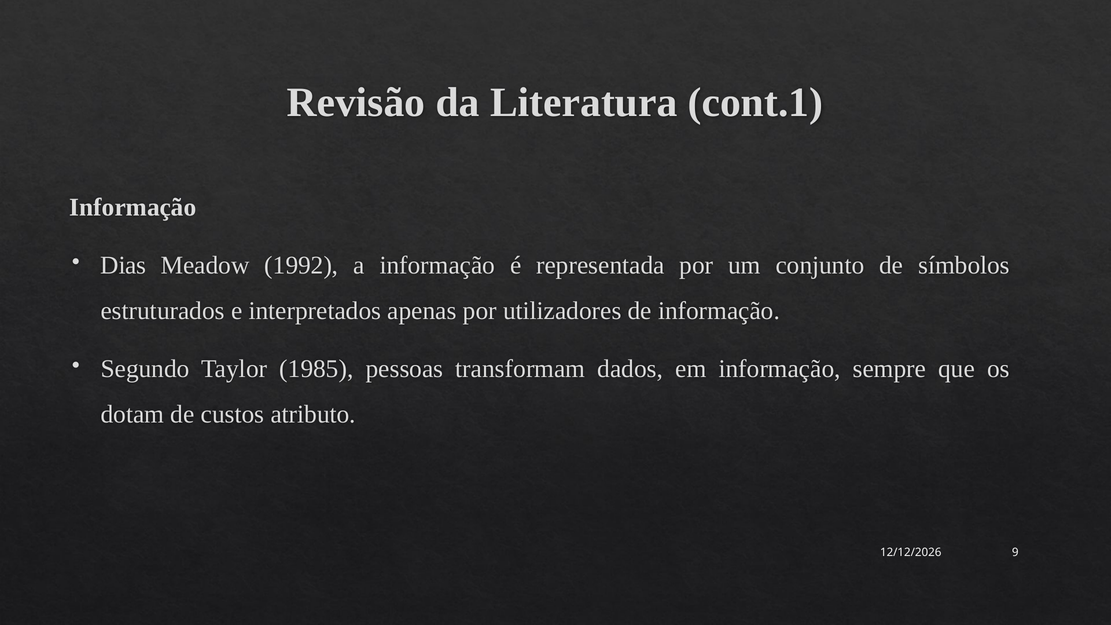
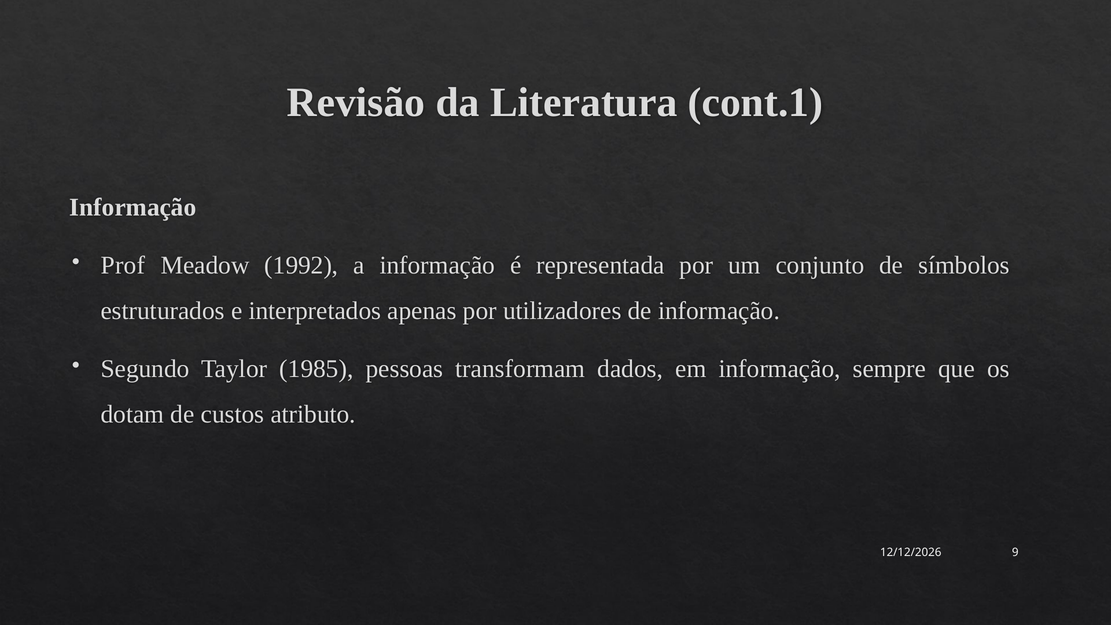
Dias: Dias -> Prof
